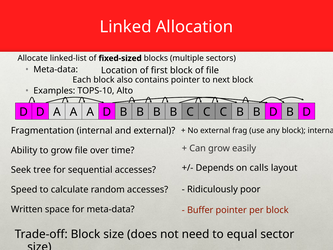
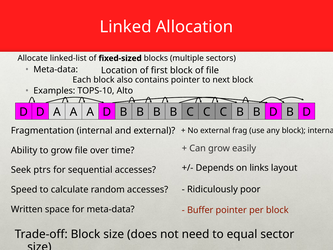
calls: calls -> links
tree: tree -> ptrs
